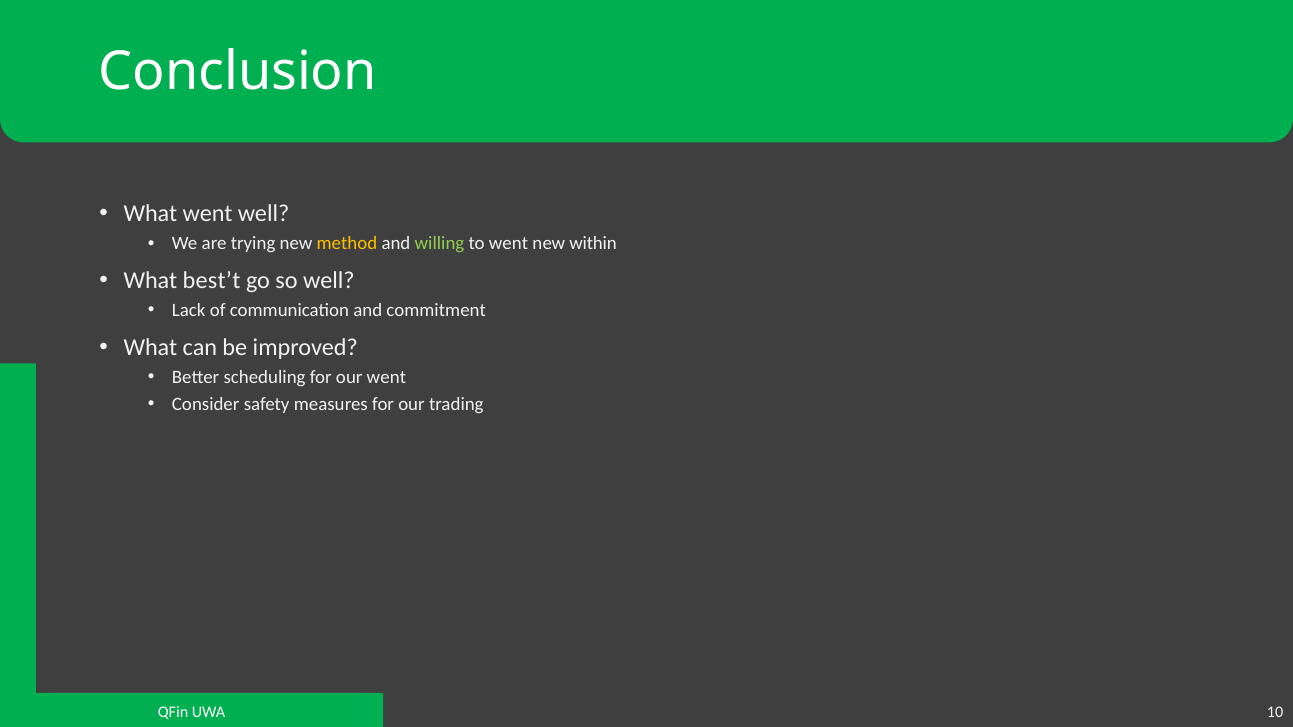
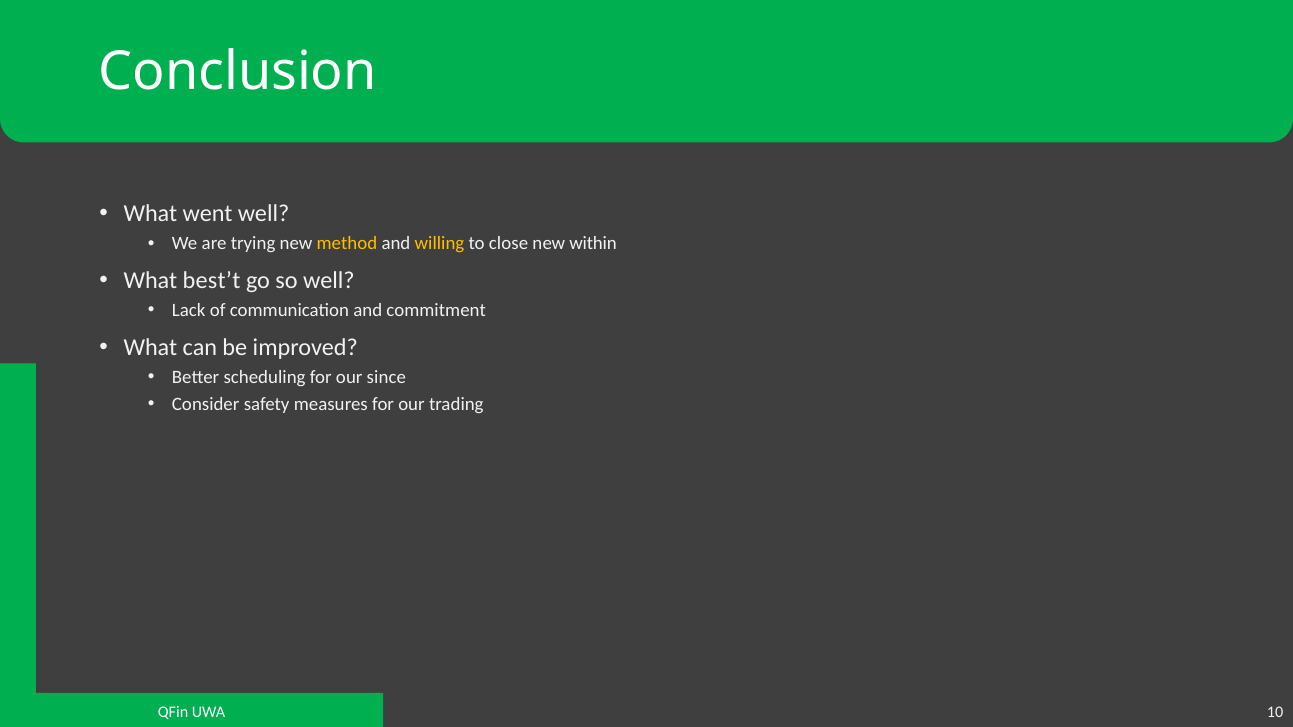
willing colour: light green -> yellow
to went: went -> close
our went: went -> since
